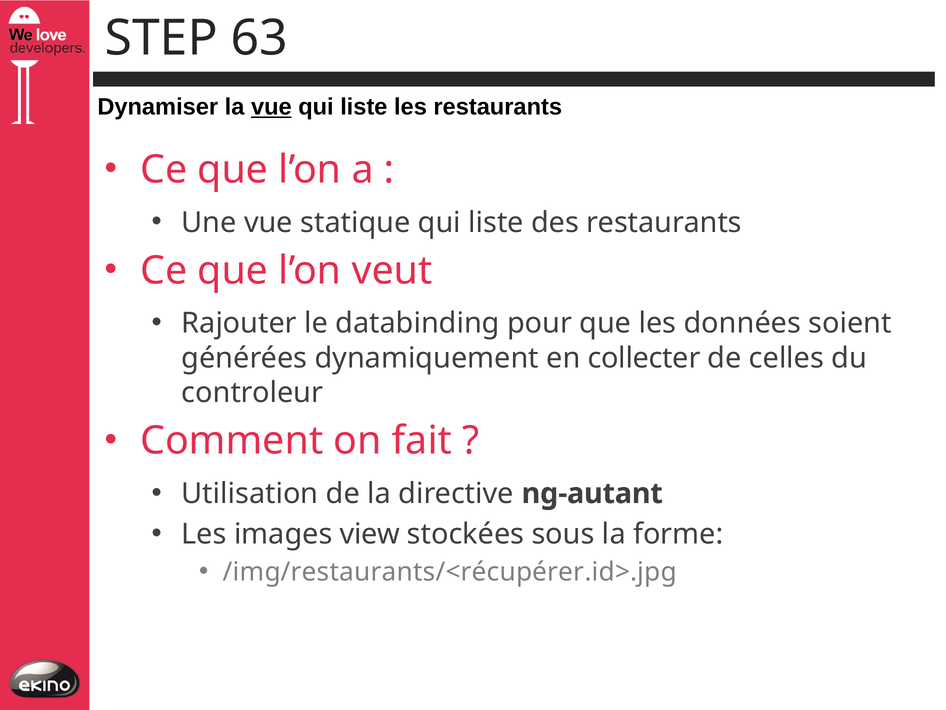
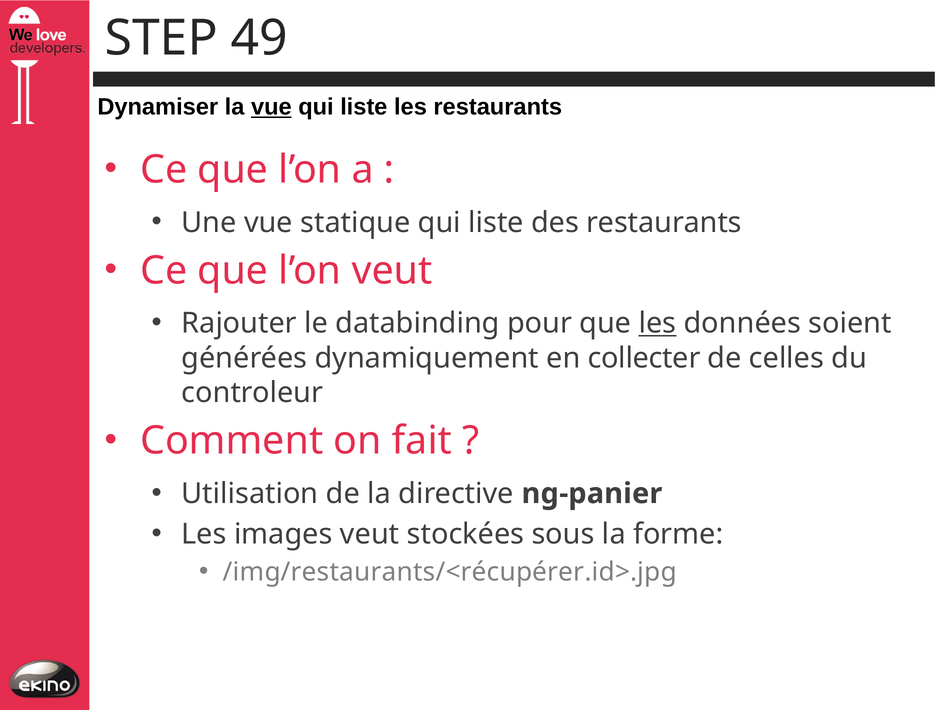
63: 63 -> 49
les at (658, 323) underline: none -> present
ng-autant: ng-autant -> ng-panier
images view: view -> veut
